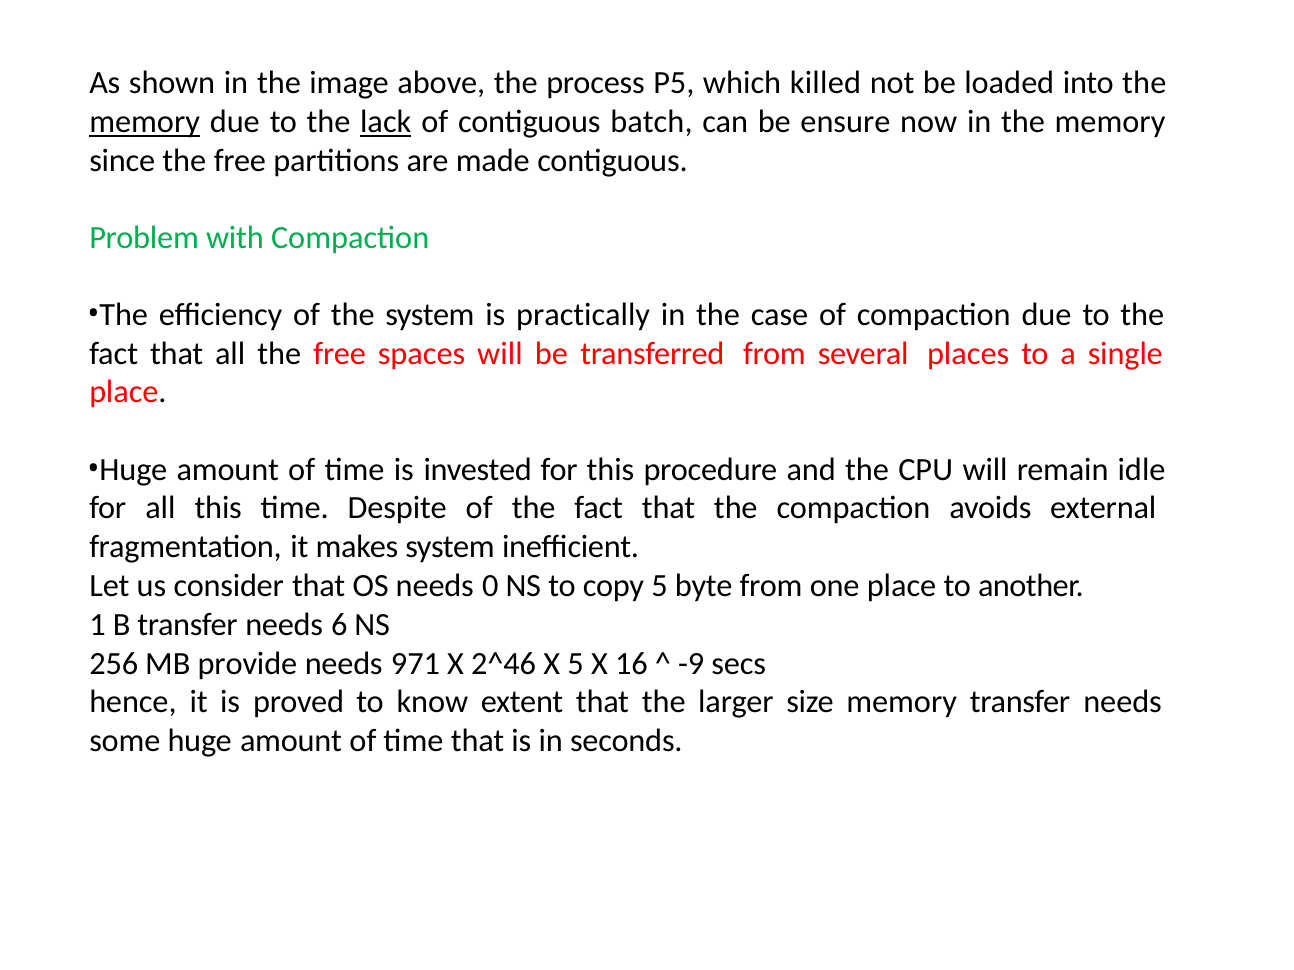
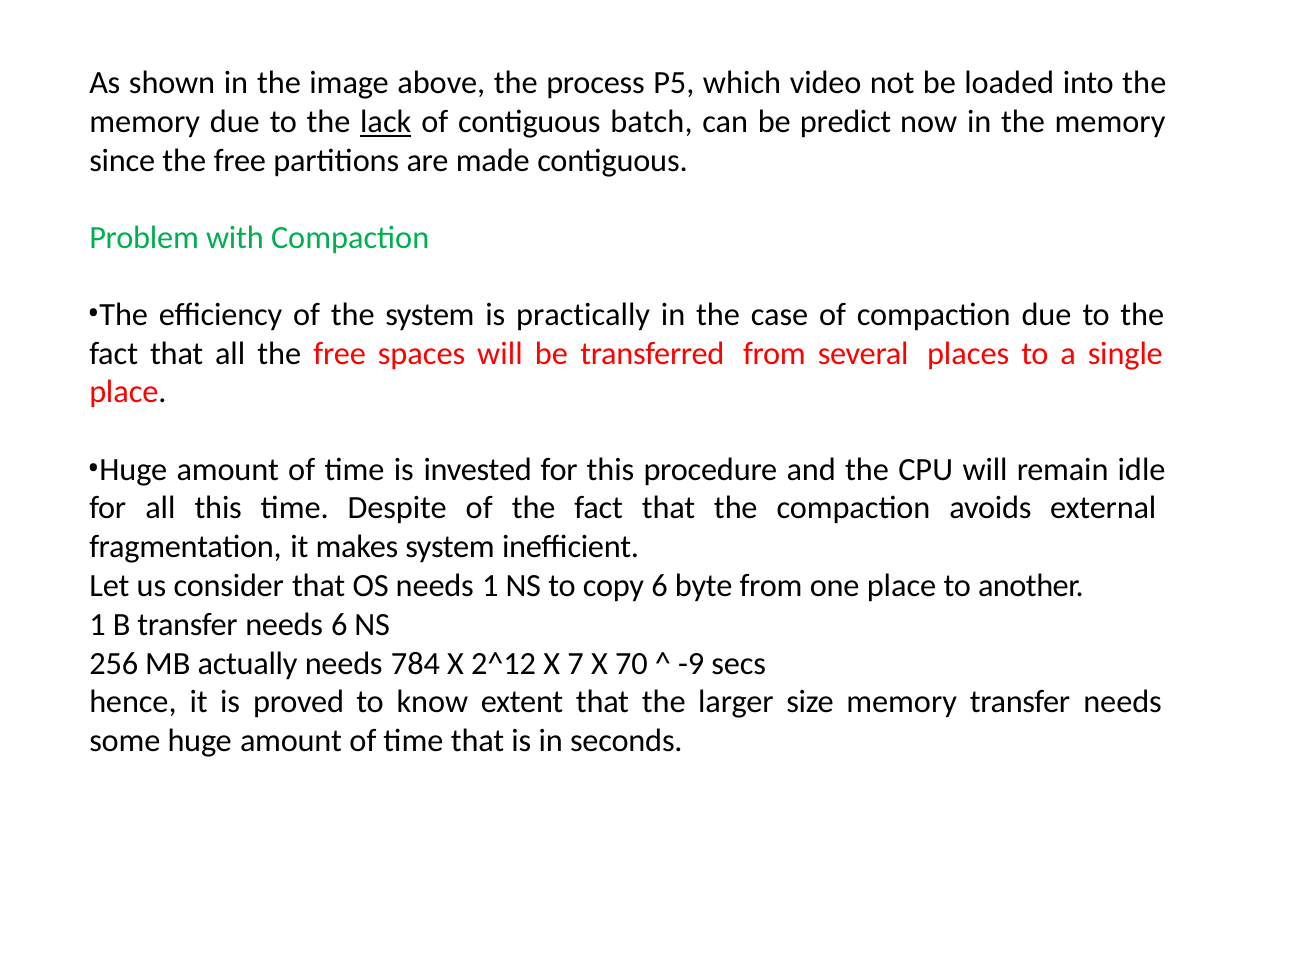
killed: killed -> video
memory at (145, 122) underline: present -> none
ensure: ensure -> predict
needs 0: 0 -> 1
copy 5: 5 -> 6
provide: provide -> actually
971: 971 -> 784
2^46: 2^46 -> 2^12
X 5: 5 -> 7
16: 16 -> 70
